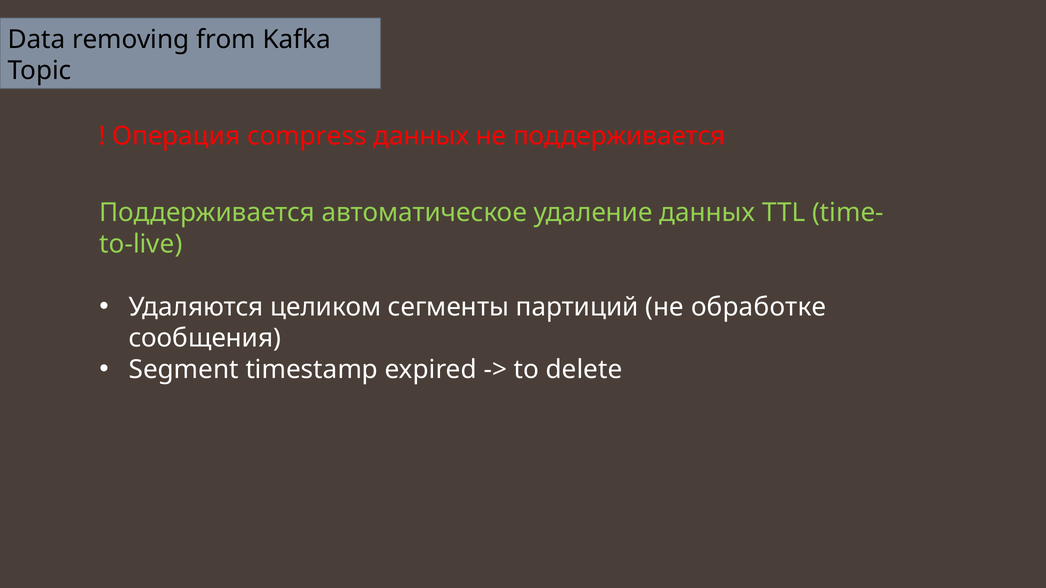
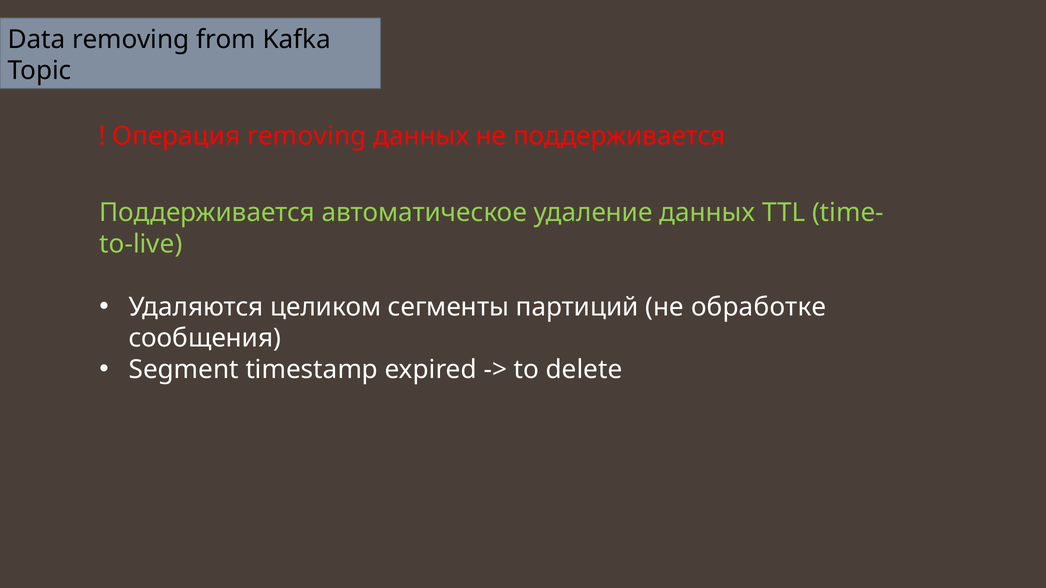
Операция compress: compress -> removing
